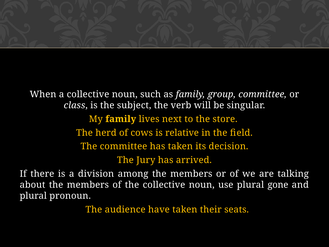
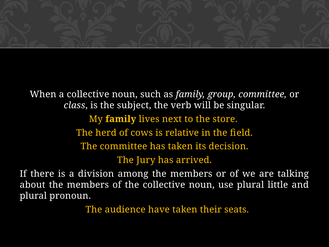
gone: gone -> little
